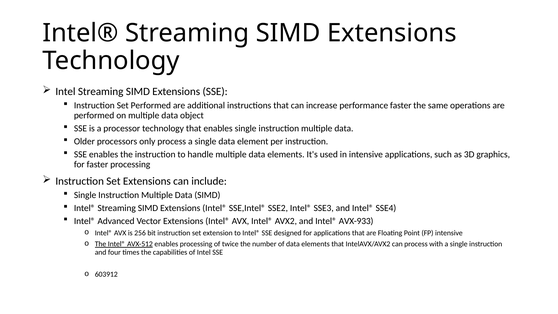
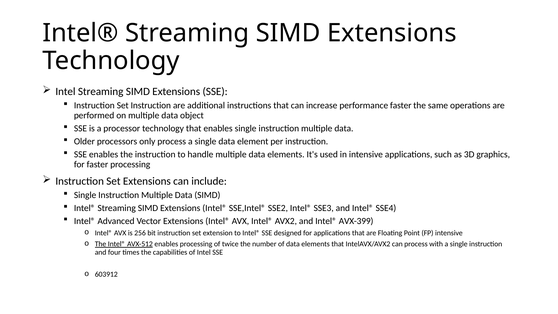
Set Performed: Performed -> Instruction
AVX-933: AVX-933 -> AVX-399
